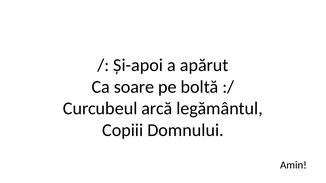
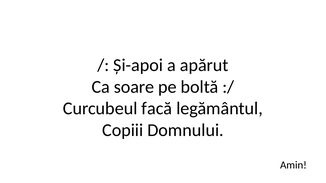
arcă: arcă -> facă
